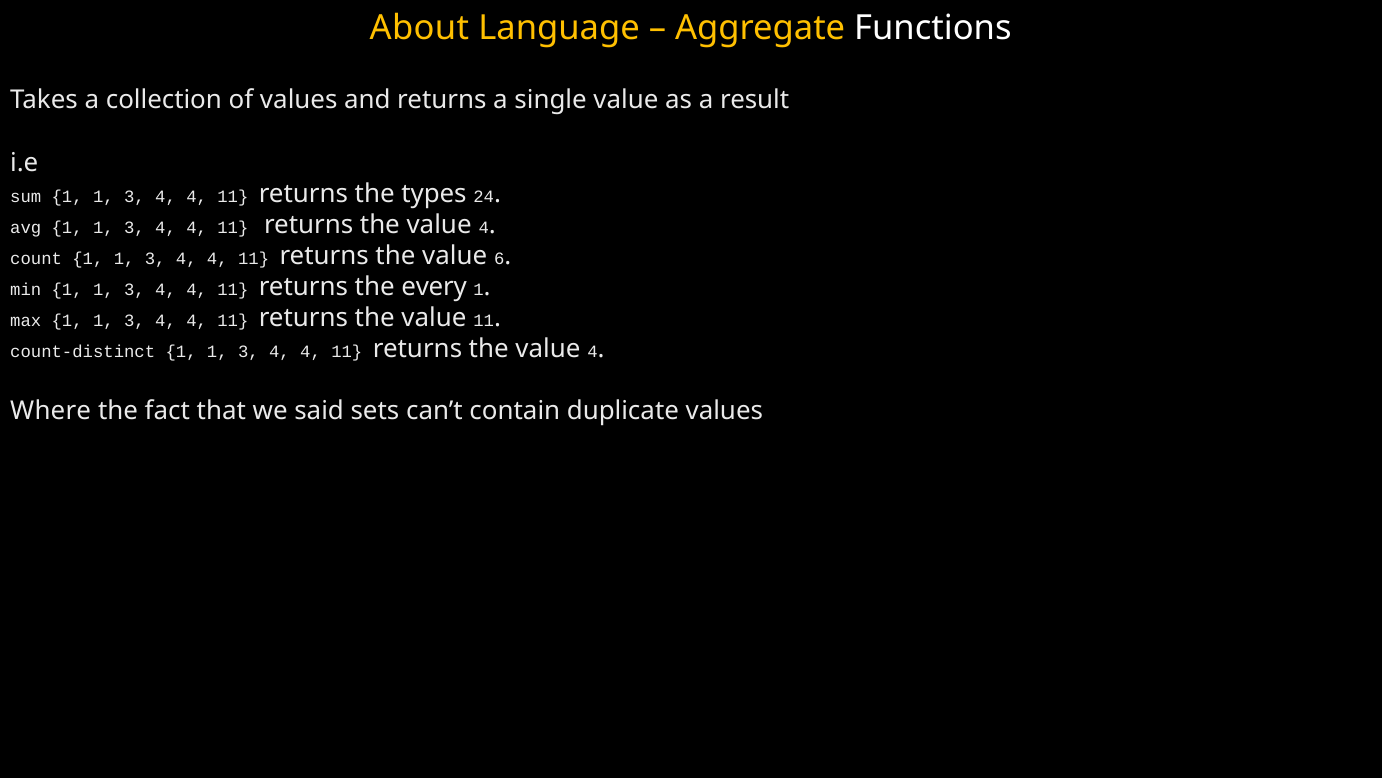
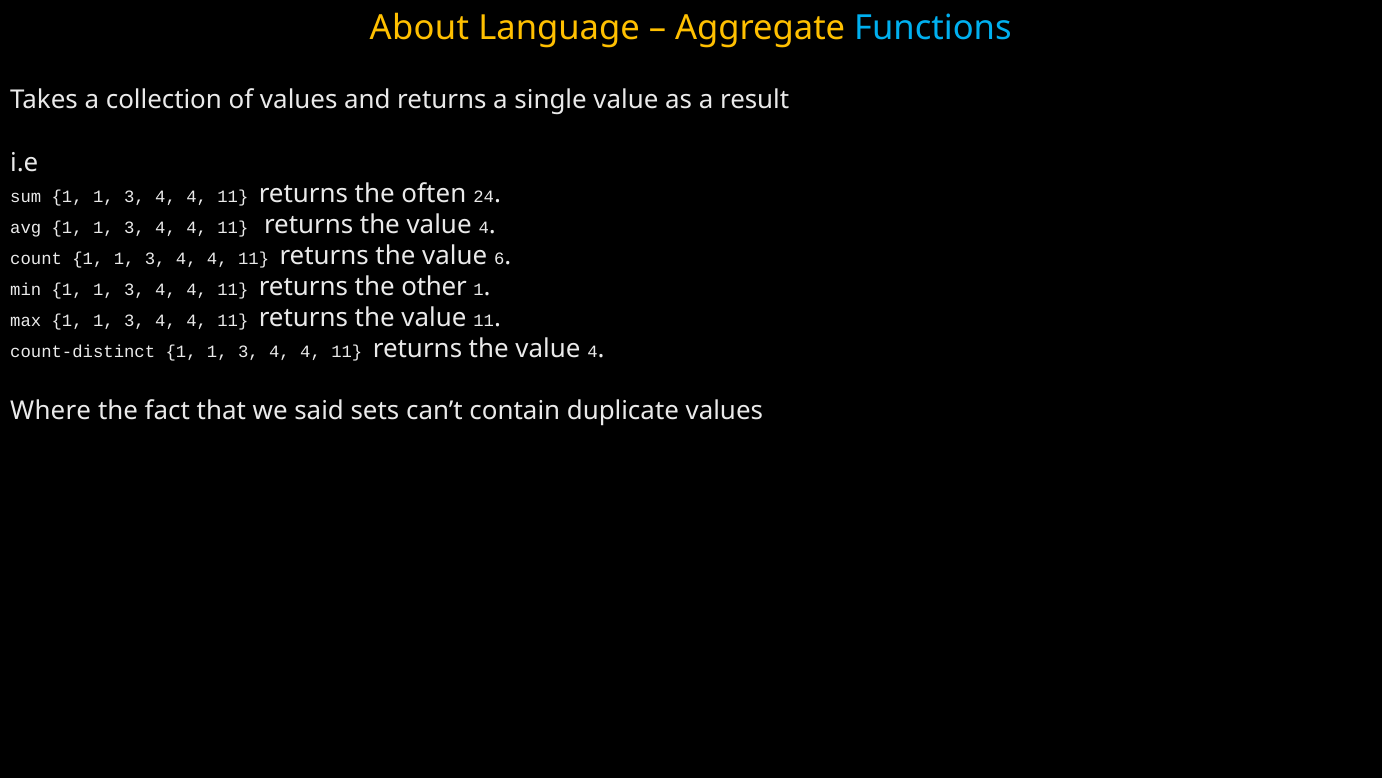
Functions colour: white -> light blue
types: types -> often
every: every -> other
